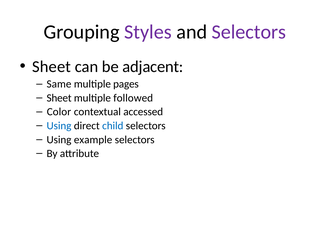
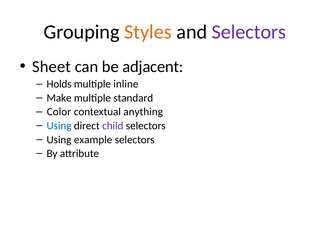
Styles colour: purple -> orange
Same: Same -> Holds
pages: pages -> inline
Sheet at (59, 98): Sheet -> Make
followed: followed -> standard
accessed: accessed -> anything
child colour: blue -> purple
